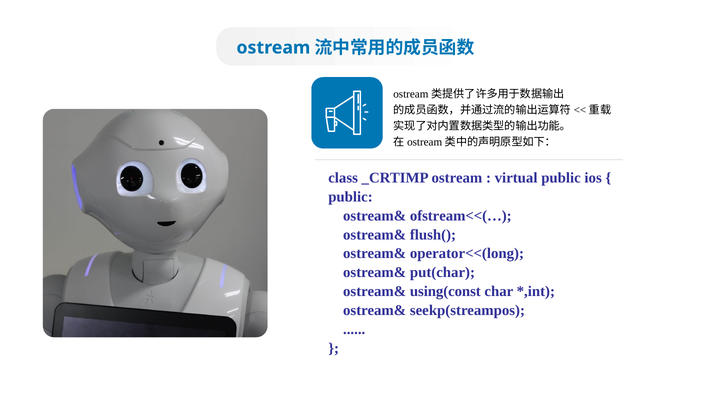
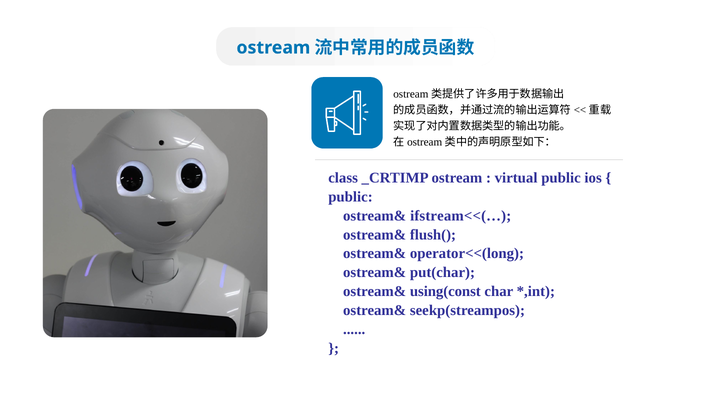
ofstream<<(…: ofstream<<(… -> ifstream<<(…
